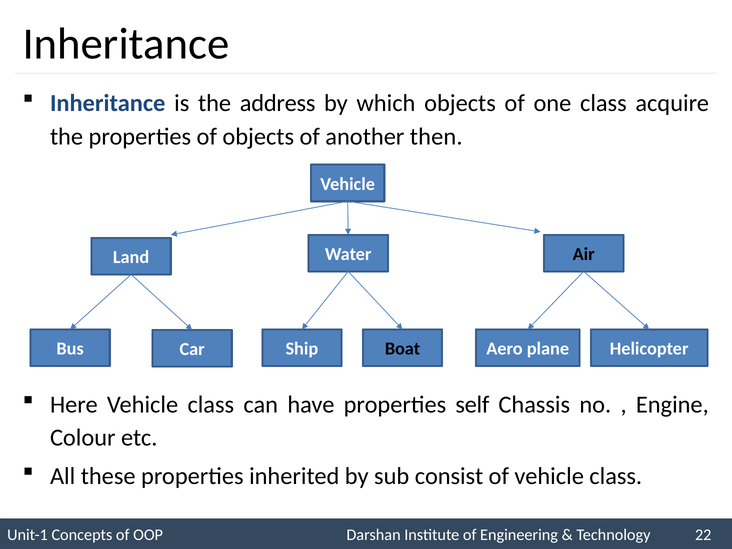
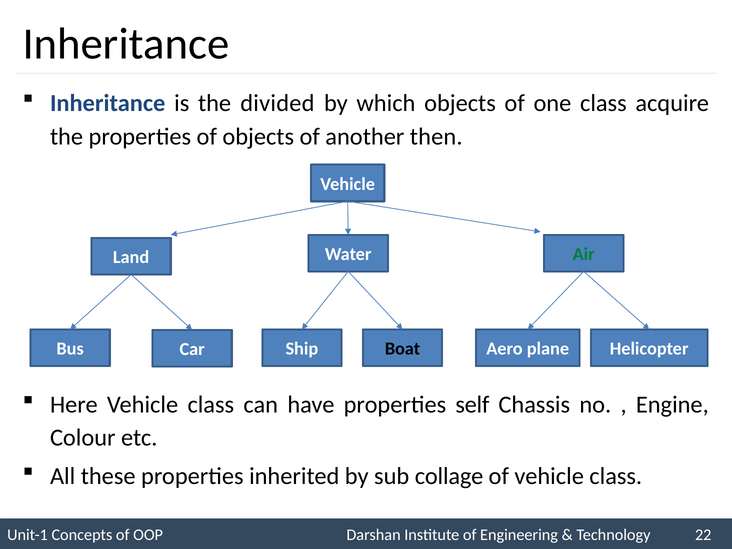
address: address -> divided
Air colour: black -> green
consist: consist -> collage
